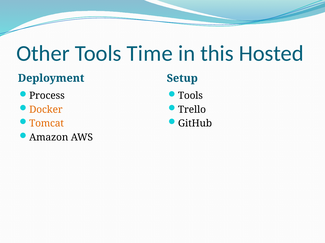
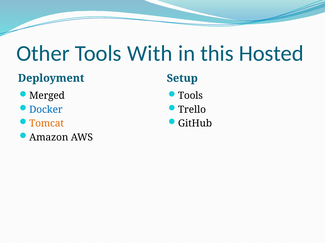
Time: Time -> With
Process: Process -> Merged
Docker colour: orange -> blue
